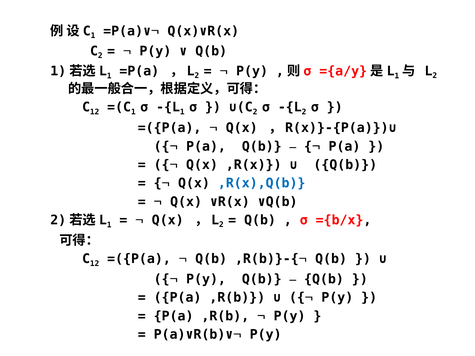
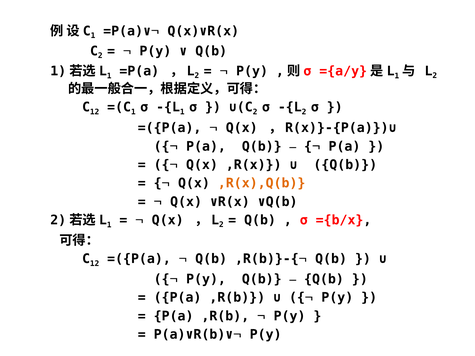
,R(x),Q(b colour: blue -> orange
